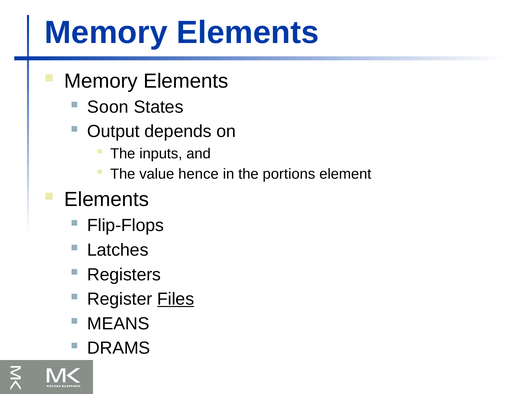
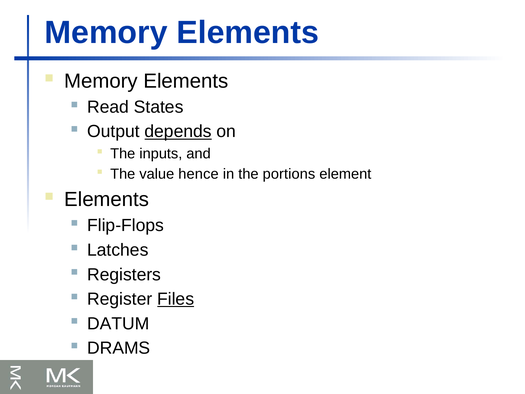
Soon: Soon -> Read
depends underline: none -> present
MEANS: MEANS -> DATUM
